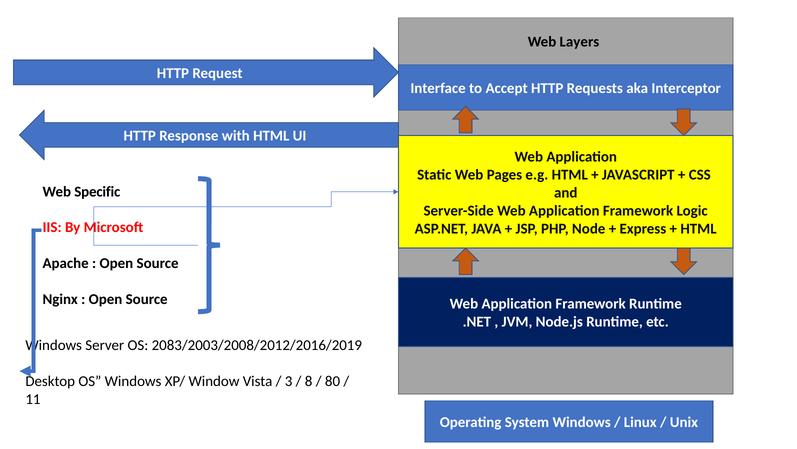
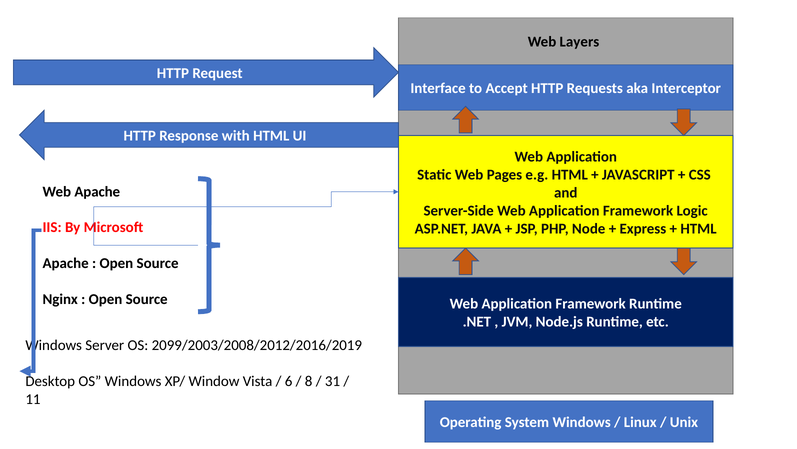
Web Specific: Specific -> Apache
2083/2003/2008/2012/2016/2019: 2083/2003/2008/2012/2016/2019 -> 2099/2003/2008/2012/2016/2019
3: 3 -> 6
80: 80 -> 31
